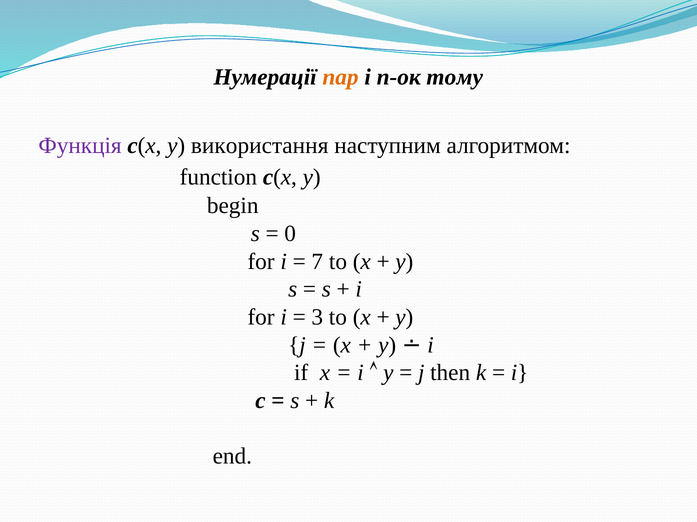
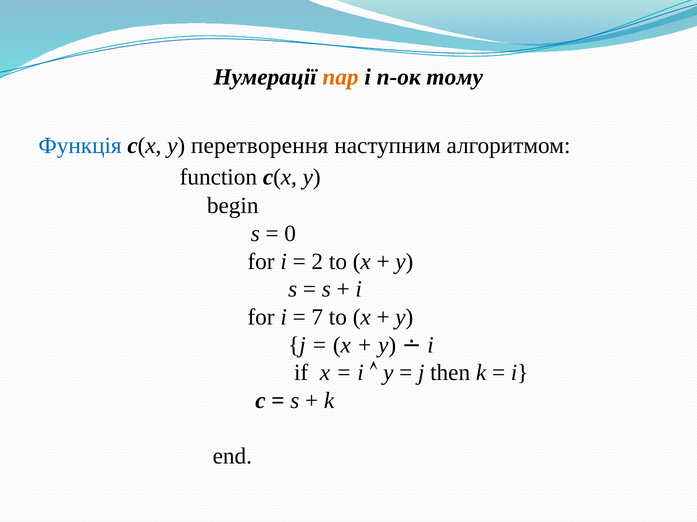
Функція colour: purple -> blue
використання: використання -> перетворення
7: 7 -> 2
3: 3 -> 7
